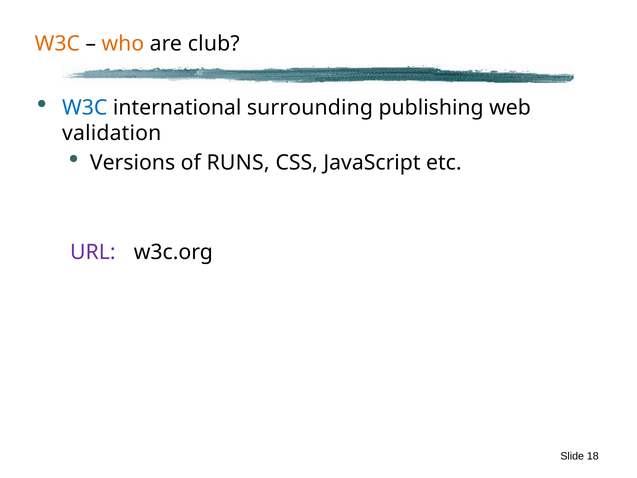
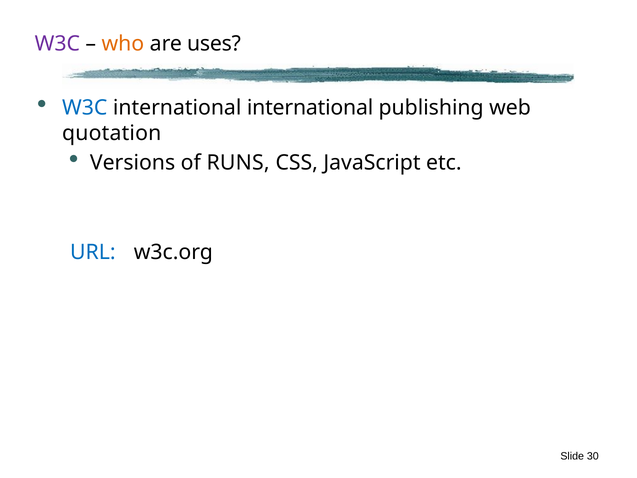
W3C at (57, 44) colour: orange -> purple
club: club -> uses
international surrounding: surrounding -> international
validation: validation -> quotation
URL colour: purple -> blue
18: 18 -> 30
